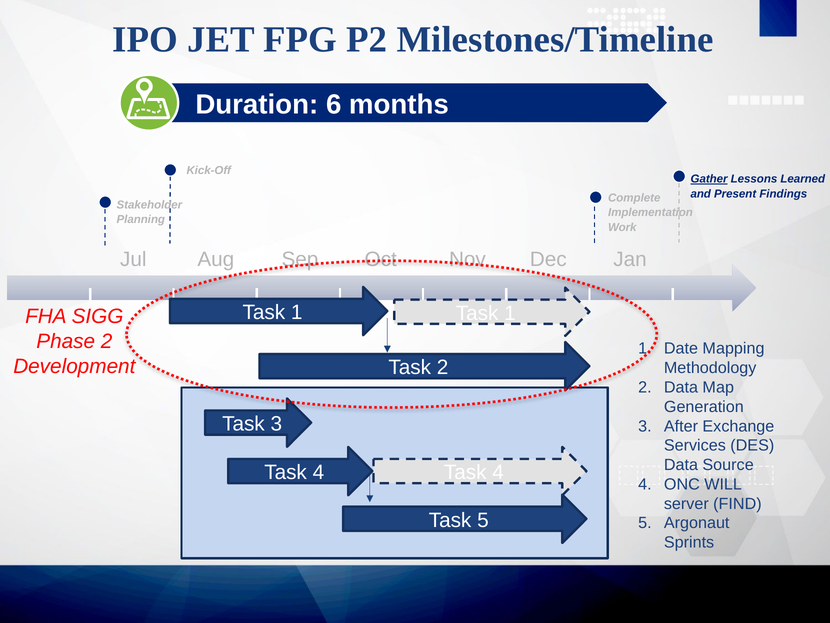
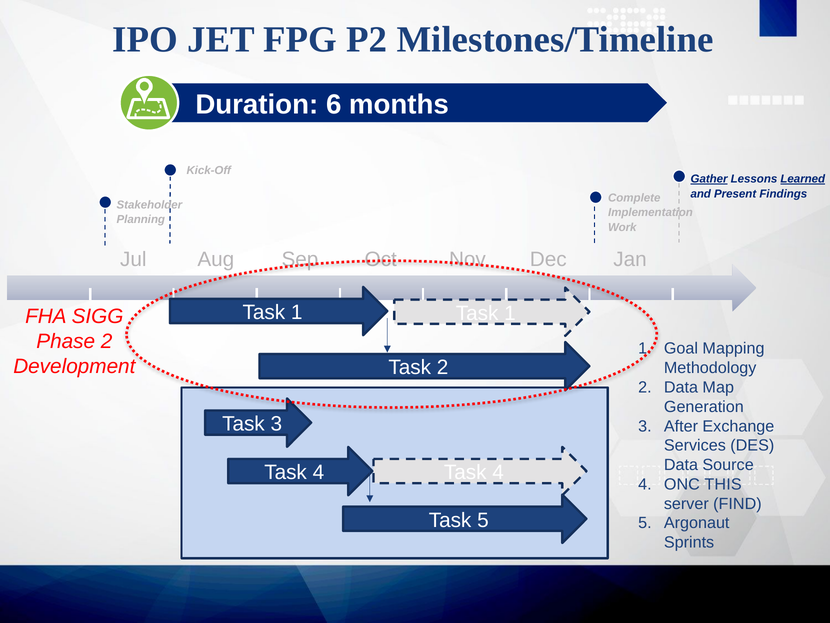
Learned underline: none -> present
Date: Date -> Goal
WILL: WILL -> THIS
